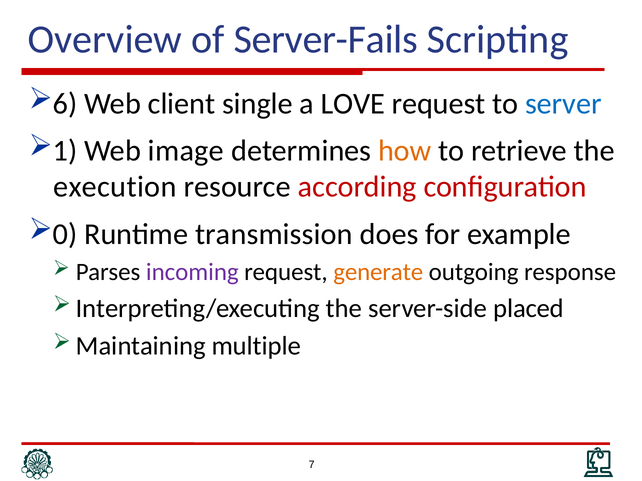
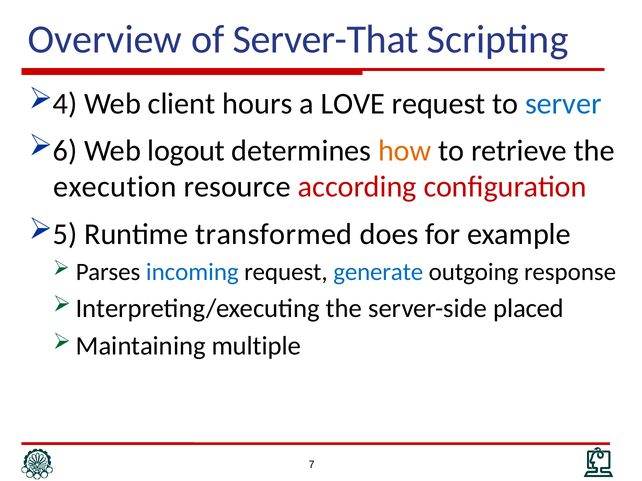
Server-Fails: Server-Fails -> Server-That
6: 6 -> 4
single: single -> hours
1: 1 -> 6
image: image -> logout
0: 0 -> 5
transmission: transmission -> transformed
incoming colour: purple -> blue
generate colour: orange -> blue
